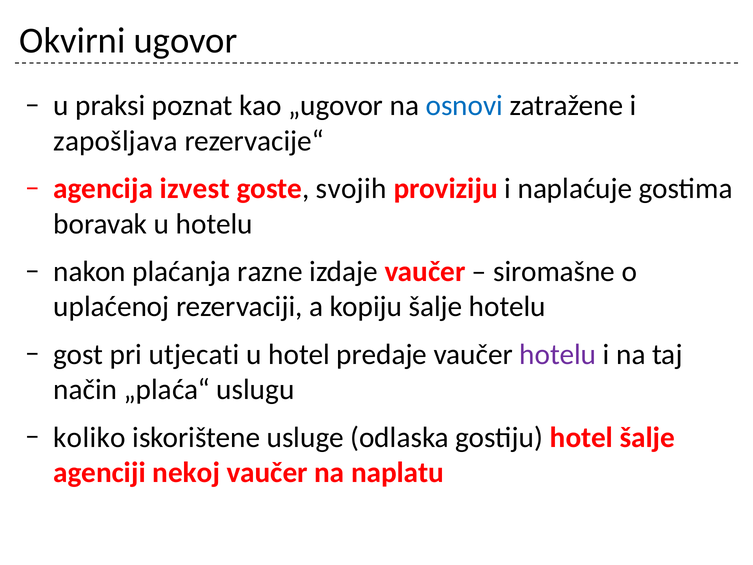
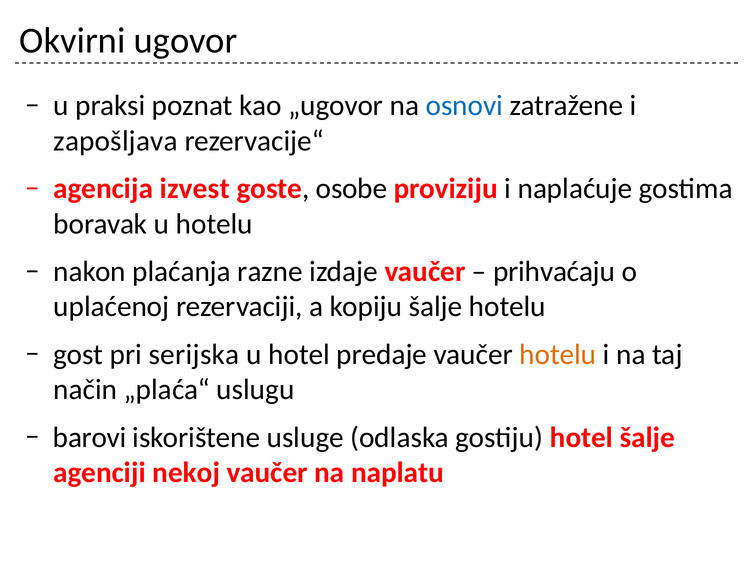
svojih: svojih -> osobe
siromašne: siromašne -> prihvaćaju
utjecati: utjecati -> serijska
hotelu at (558, 354) colour: purple -> orange
koliko: koliko -> barovi
